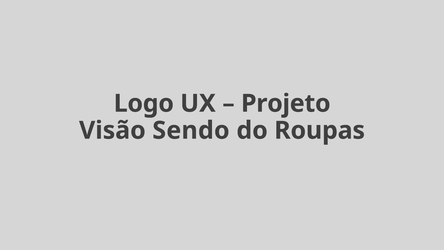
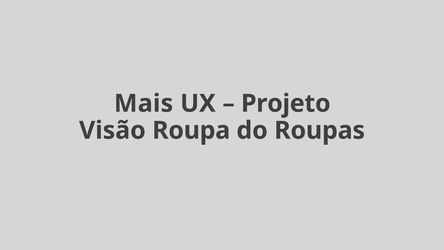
Logo: Logo -> Mais
Sendo: Sendo -> Roupa
